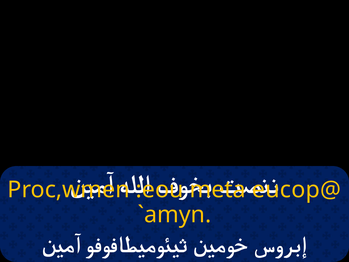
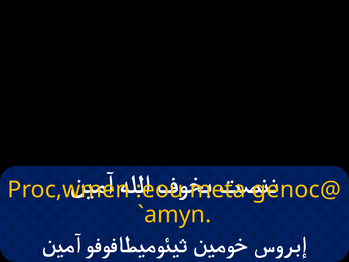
eucop@: eucop@ -> genoc@
